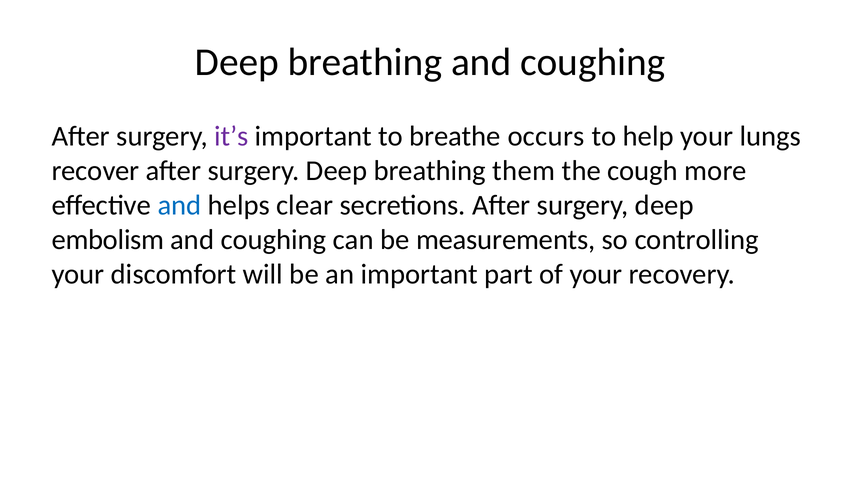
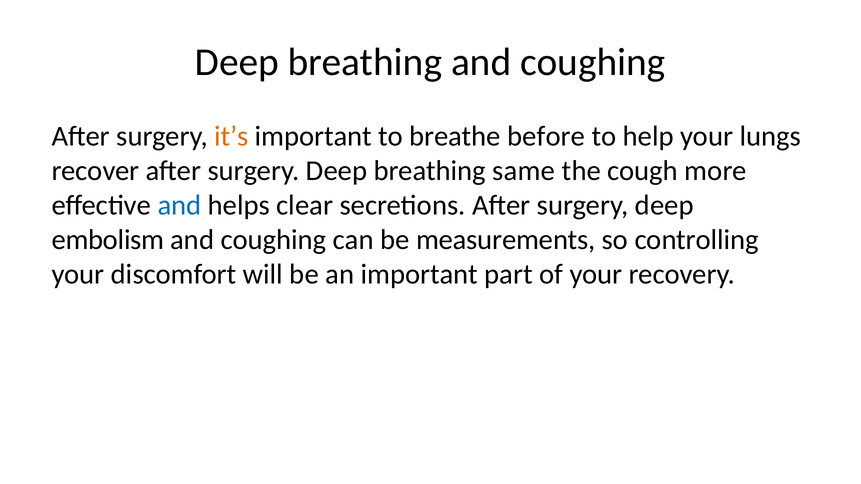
it’s colour: purple -> orange
occurs: occurs -> before
them: them -> same
